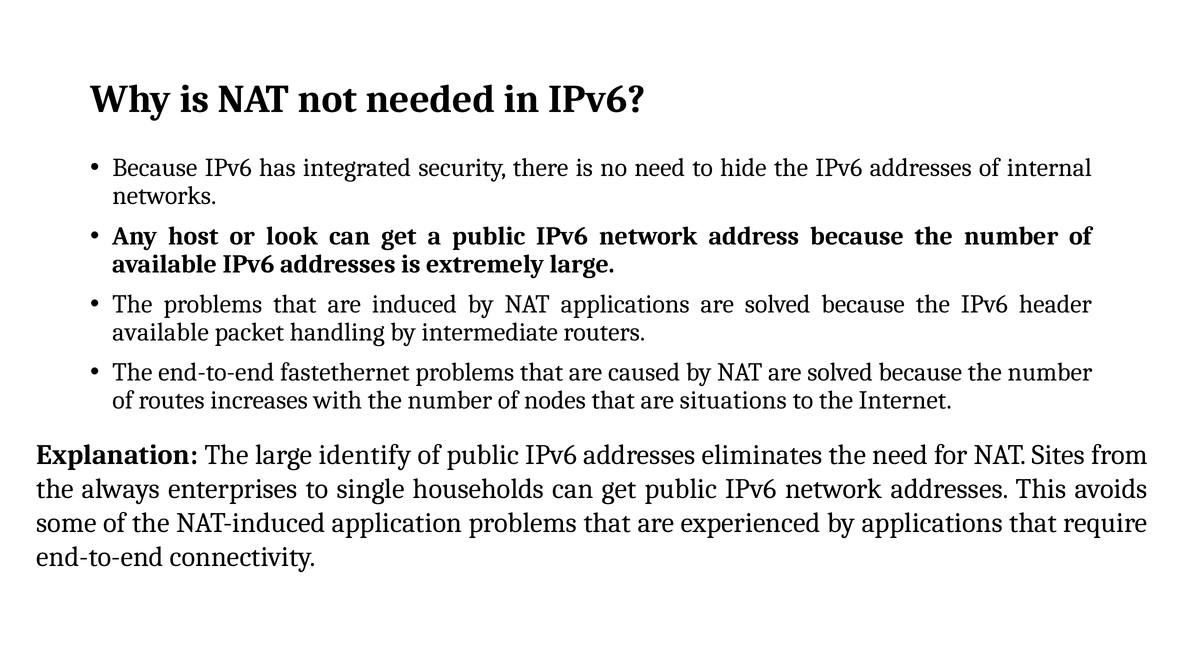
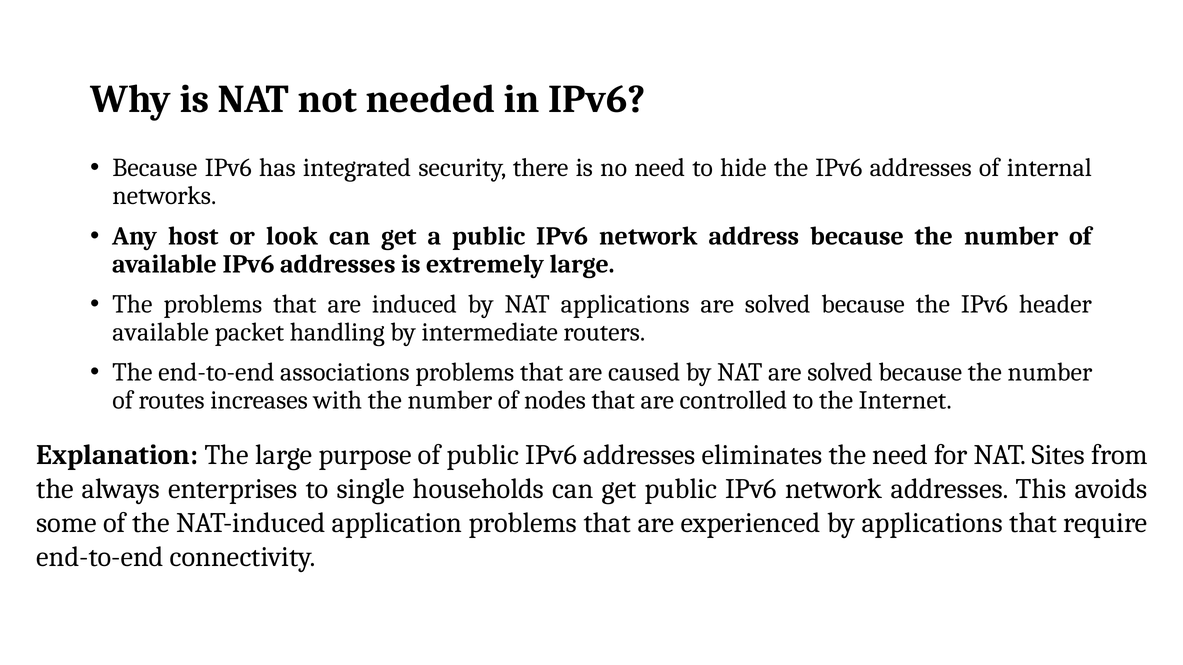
fastethernet: fastethernet -> associations
situations: situations -> controlled
identify: identify -> purpose
